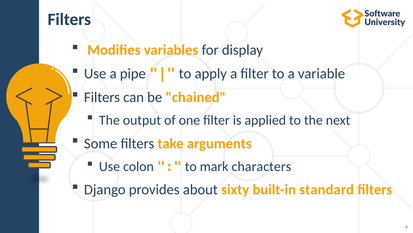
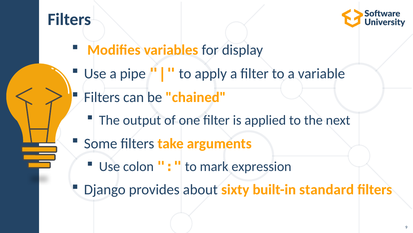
characters: characters -> expression
